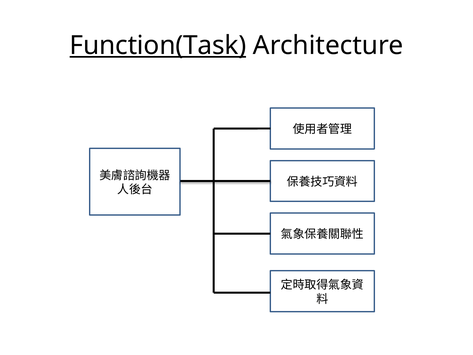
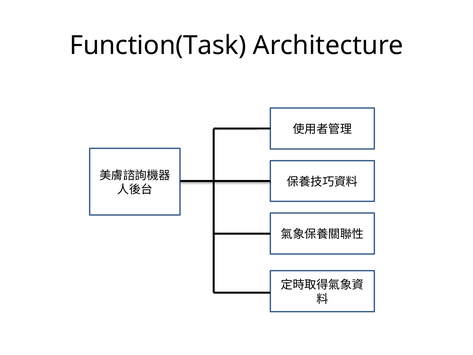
Function(Task underline: present -> none
